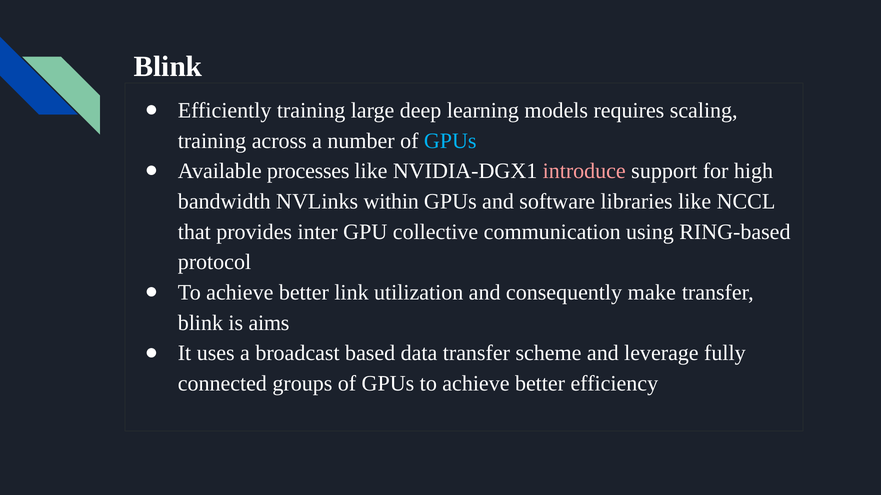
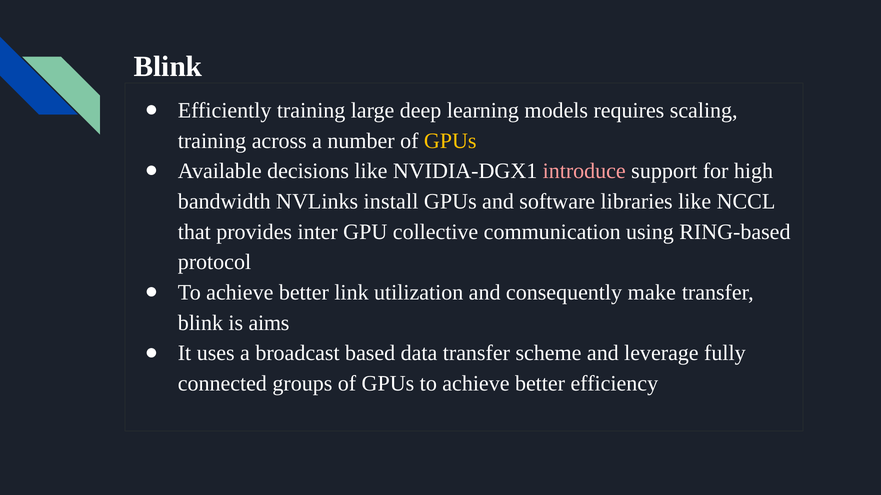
GPUs at (450, 141) colour: light blue -> yellow
processes: processes -> decisions
within: within -> install
